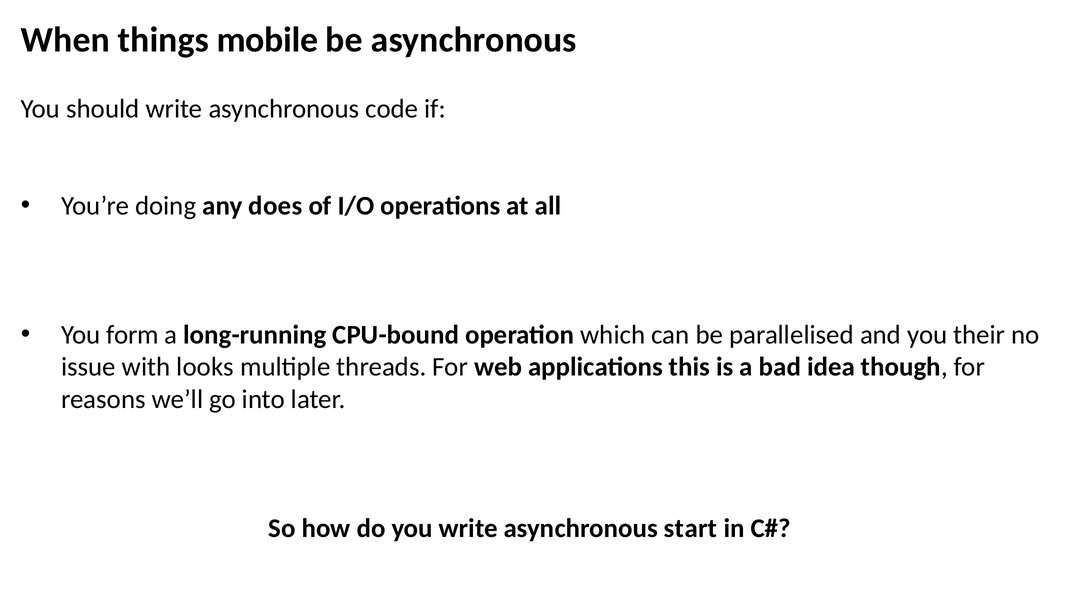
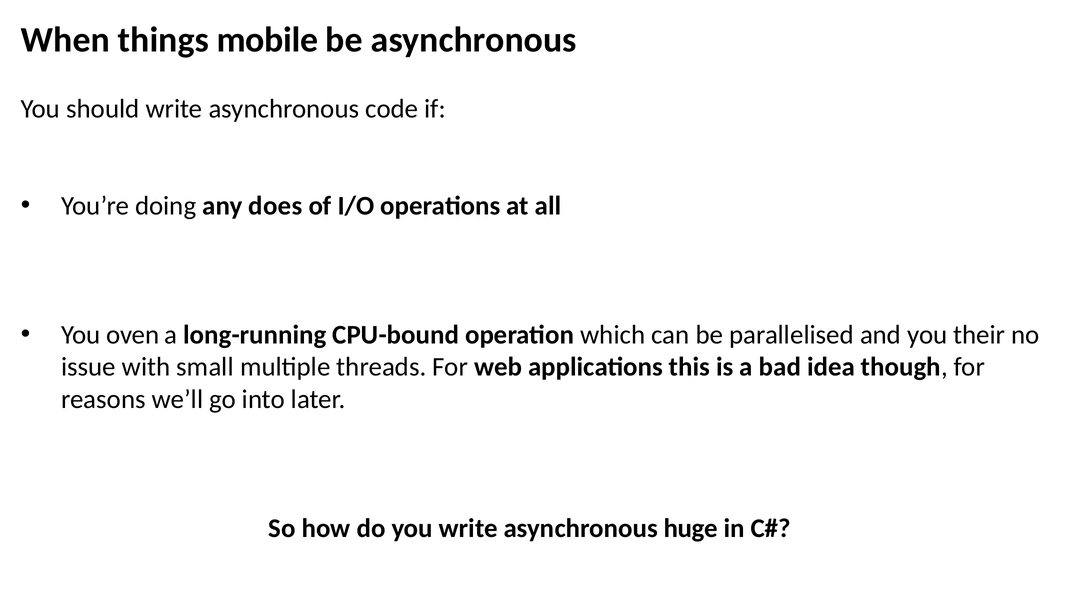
form: form -> oven
looks: looks -> small
start: start -> huge
